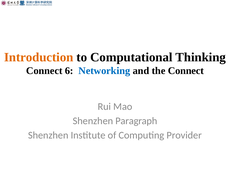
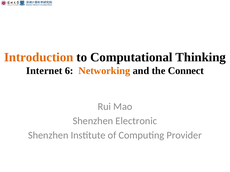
Connect at (44, 71): Connect -> Internet
Networking colour: blue -> orange
Paragraph: Paragraph -> Electronic
